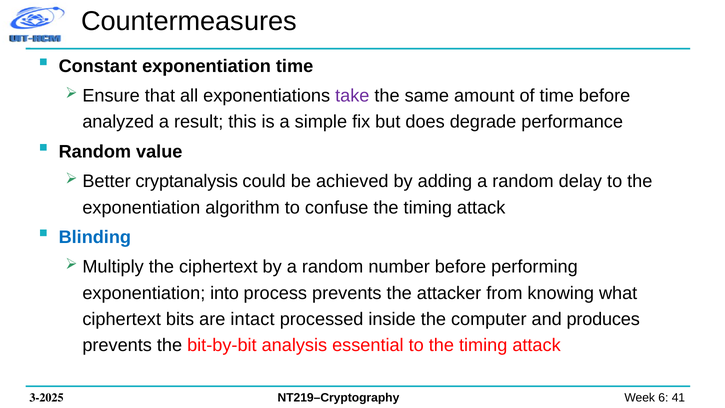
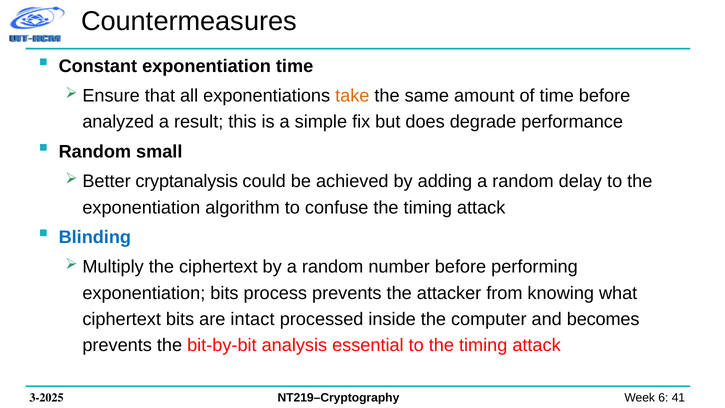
take colour: purple -> orange
value: value -> small
exponentiation into: into -> bits
produces: produces -> becomes
